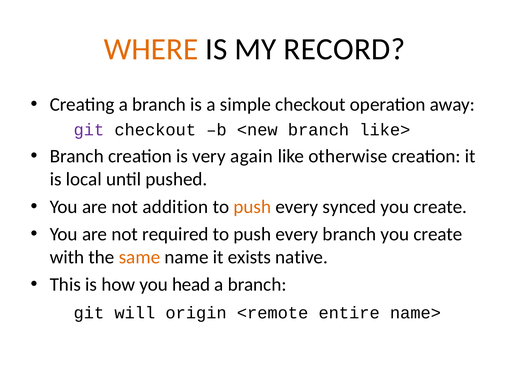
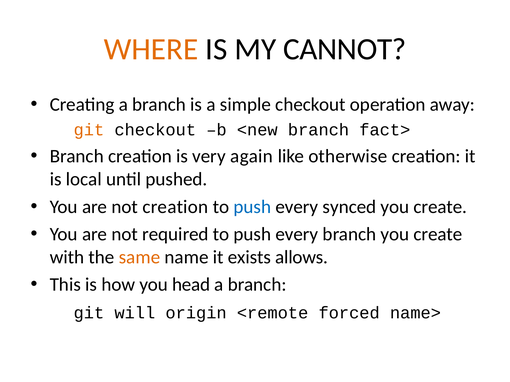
RECORD: RECORD -> CANNOT
git at (89, 130) colour: purple -> orange
like>: like> -> fact>
not addition: addition -> creation
push at (252, 207) colour: orange -> blue
native: native -> allows
entire: entire -> forced
